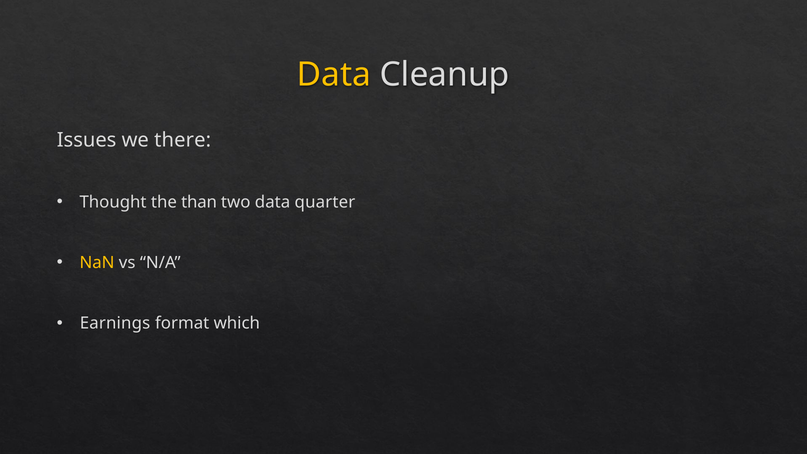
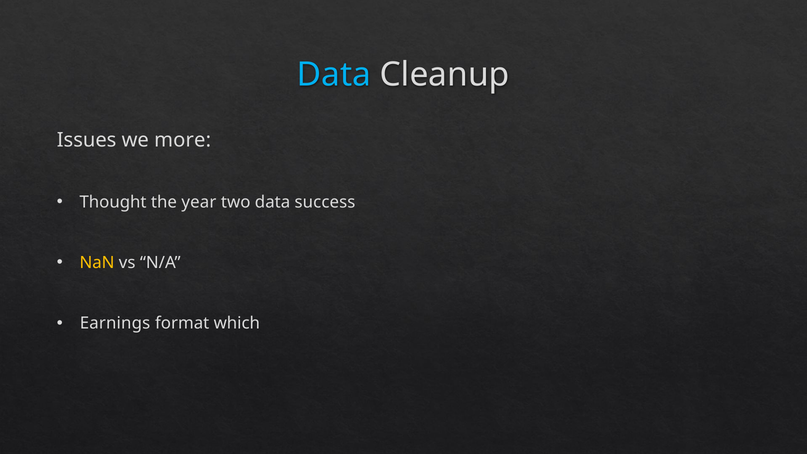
Data at (334, 75) colour: yellow -> light blue
there: there -> more
than: than -> year
quarter: quarter -> success
